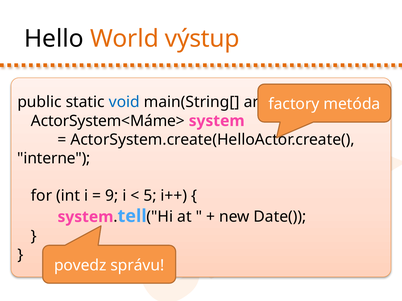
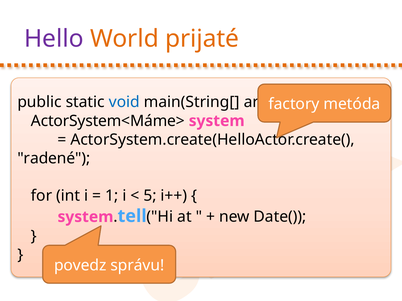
Hello colour: black -> purple
výstup: výstup -> prijaté
interne: interne -> radené
9: 9 -> 1
